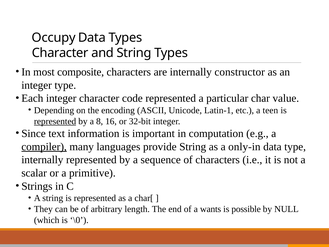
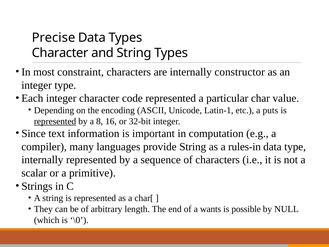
Occupy: Occupy -> Precise
composite: composite -> constraint
teen: teen -> puts
compiler underline: present -> none
only-in: only-in -> rules-in
